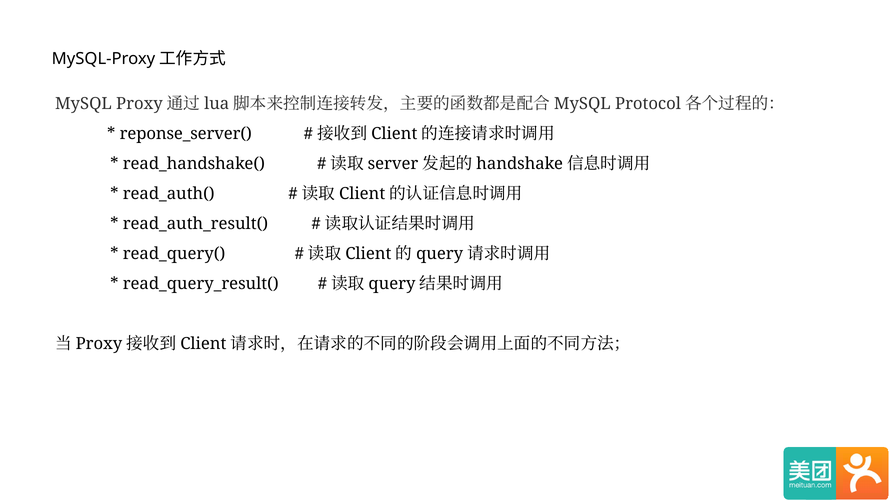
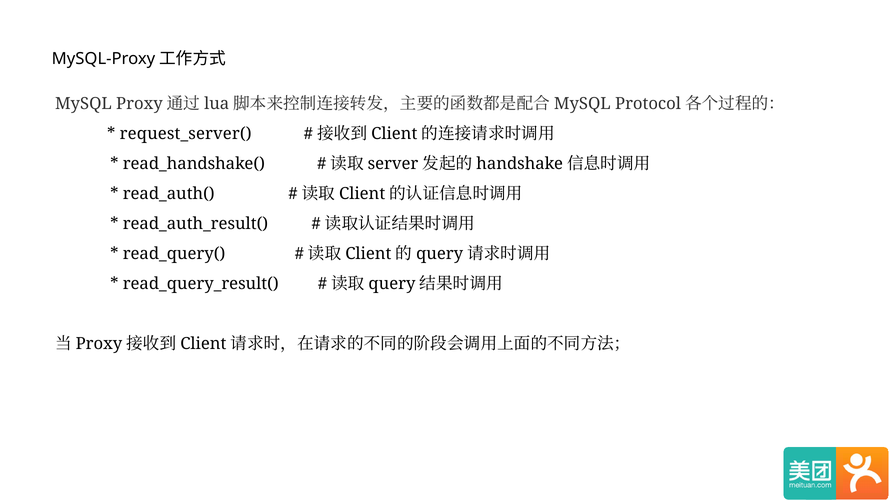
reponse_server(: reponse_server( -> request_server(
